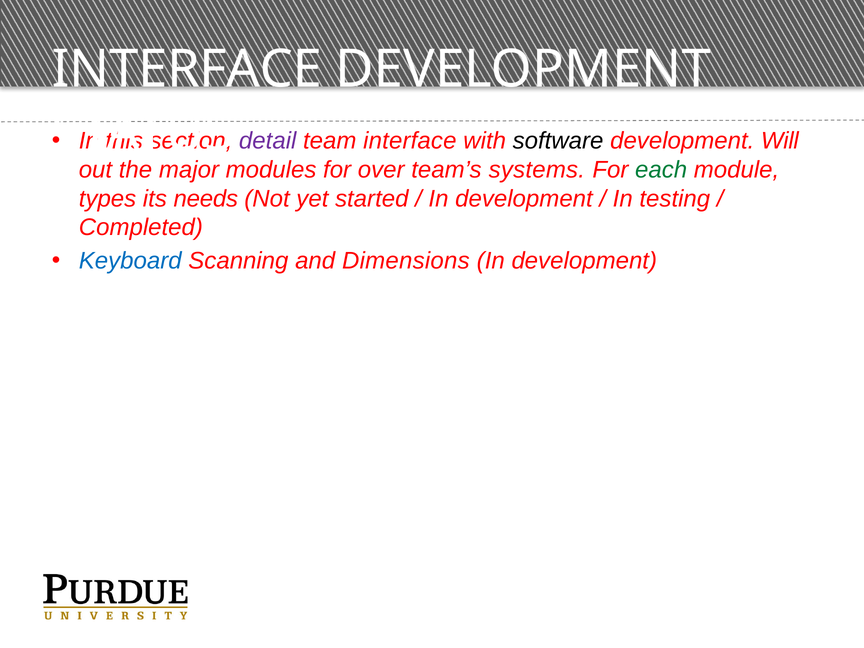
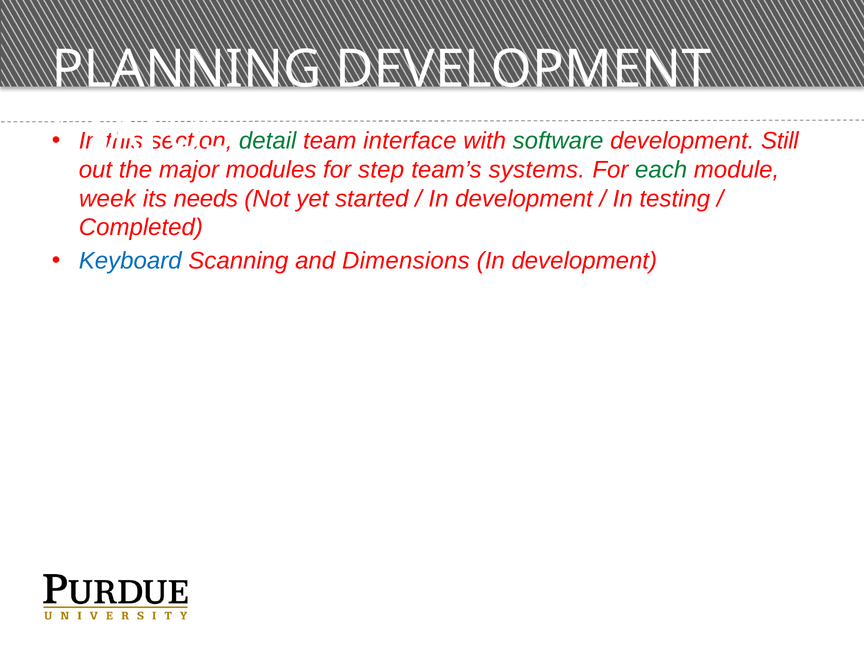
INTERFACE at (187, 69): INTERFACE -> PLANNING
detail colour: purple -> green
software colour: black -> green
Will: Will -> Still
over: over -> step
types: types -> week
